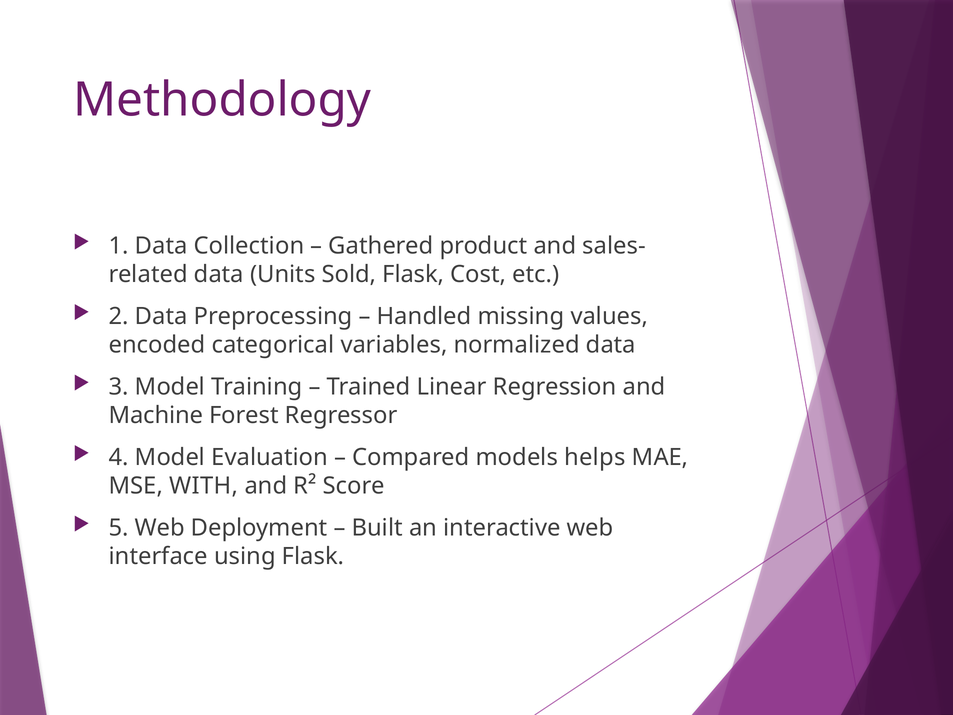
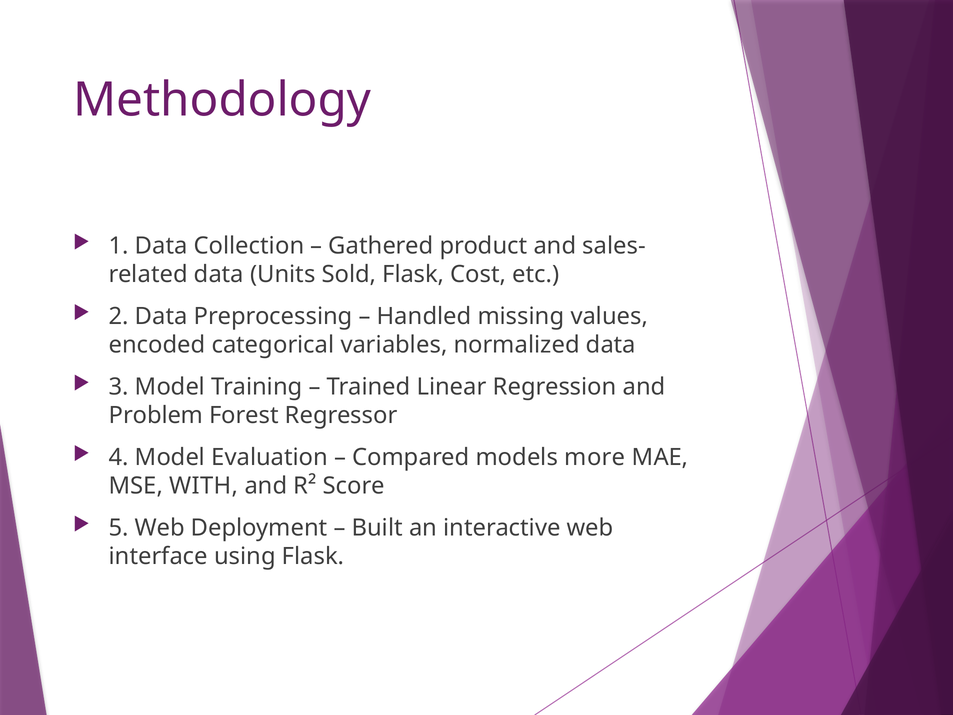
Machine: Machine -> Problem
helps: helps -> more
